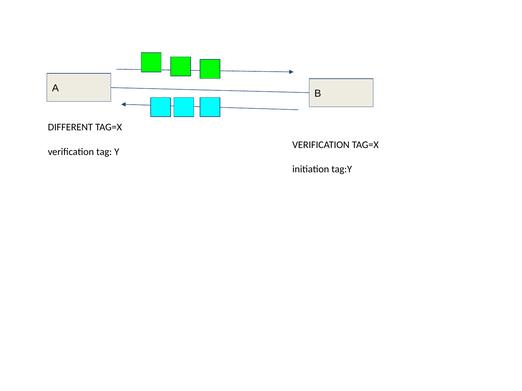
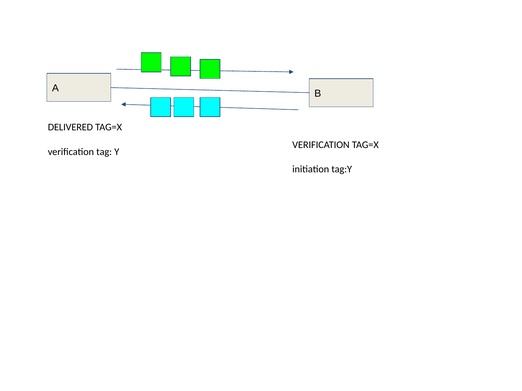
DIFFERENT: DIFFERENT -> DELIVERED
